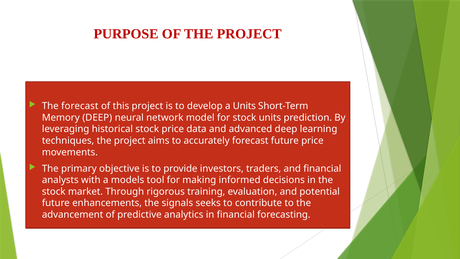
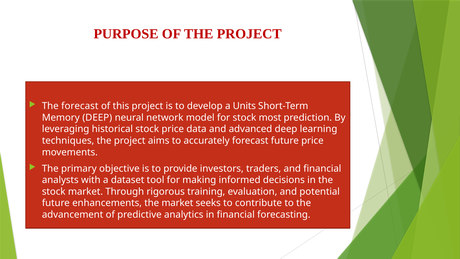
stock units: units -> most
models: models -> dataset
the signals: signals -> market
